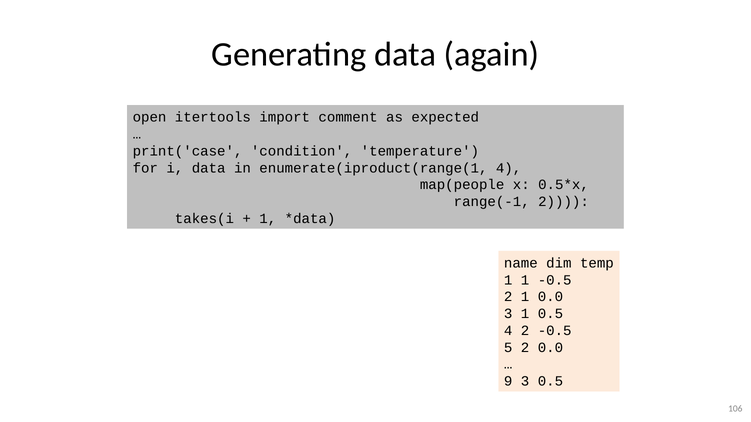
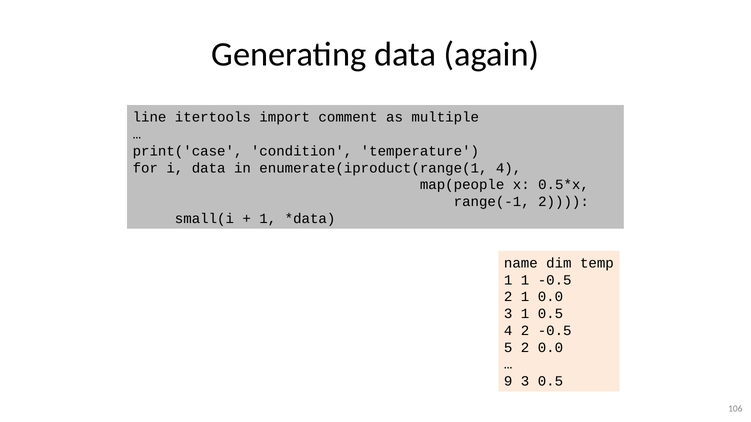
open: open -> line
expected: expected -> multiple
takes(i: takes(i -> small(i
